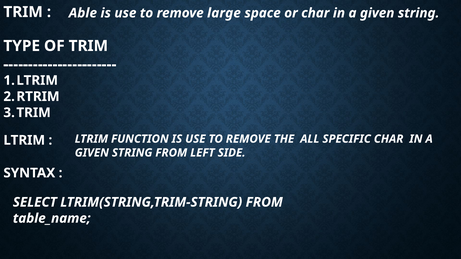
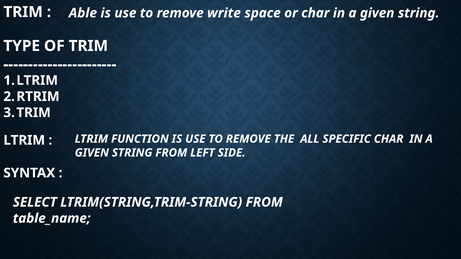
large: large -> write
